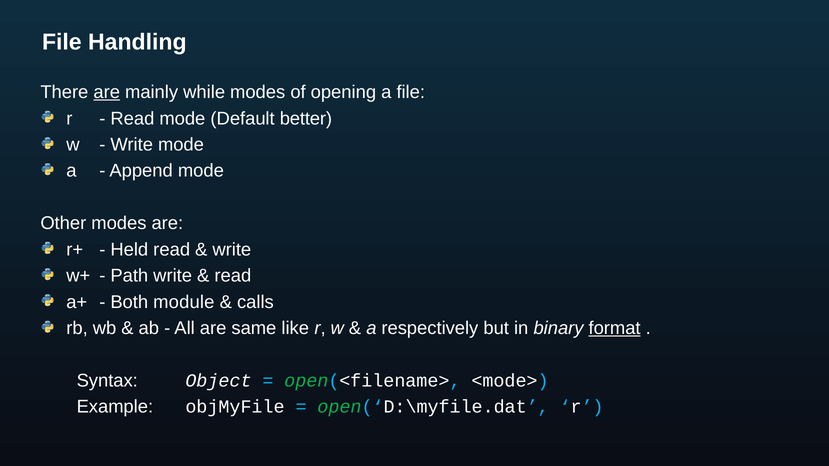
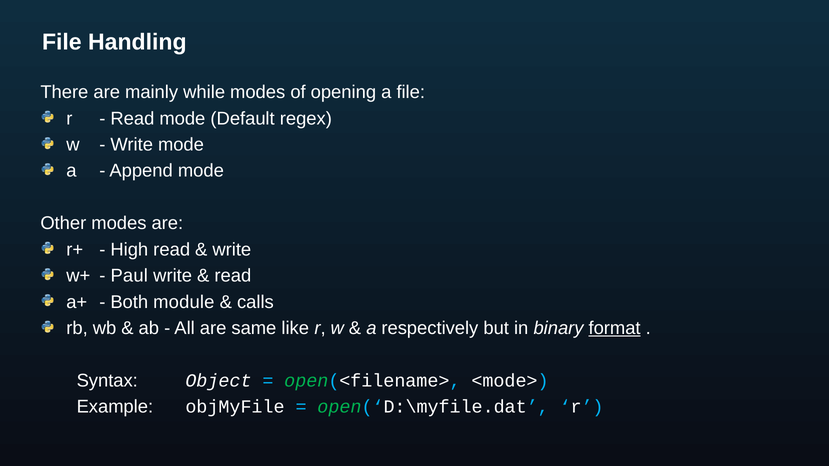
are at (107, 92) underline: present -> none
better: better -> regex
Held: Held -> High
Path: Path -> Paul
